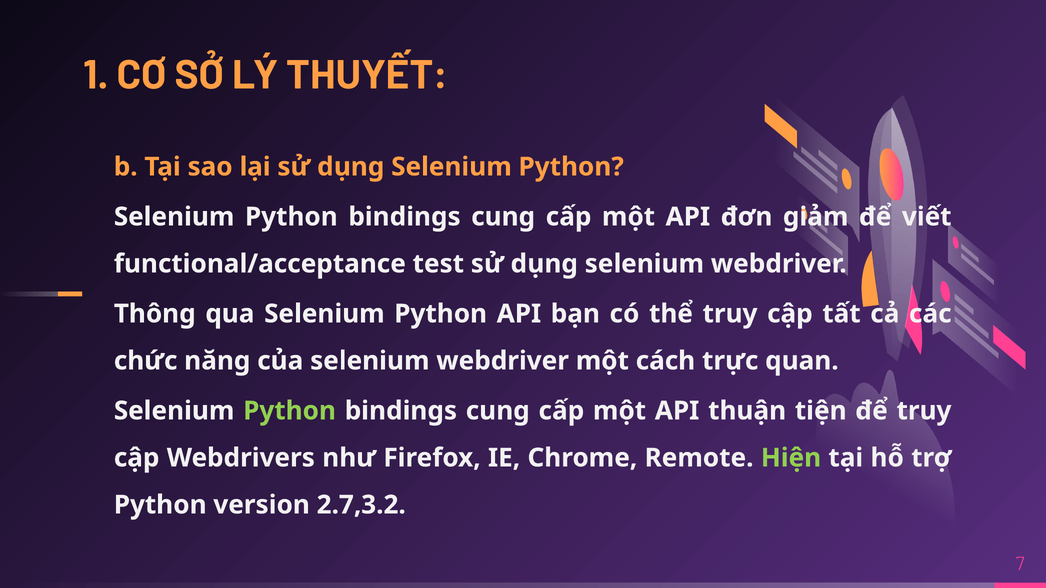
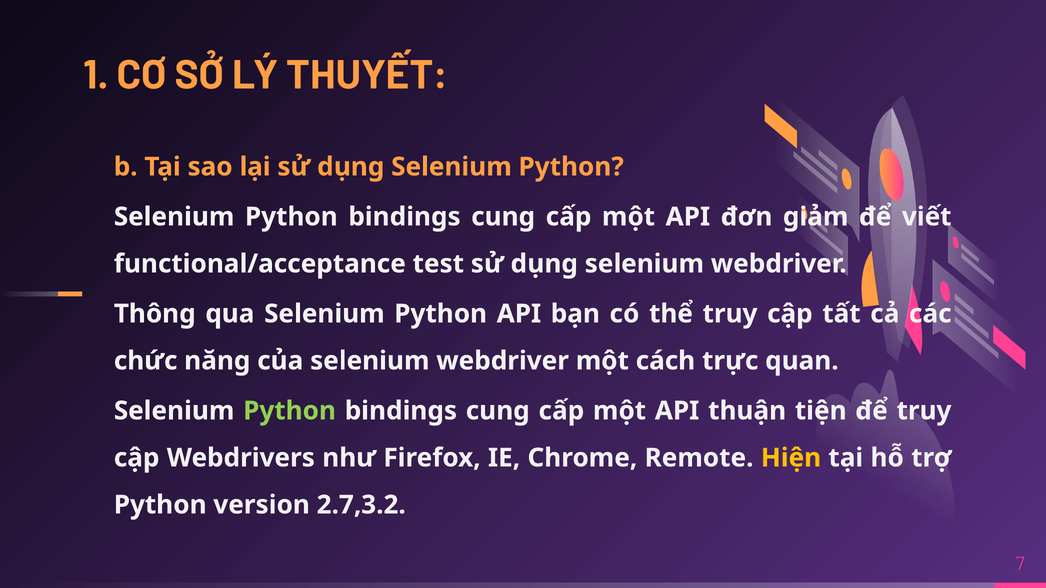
Hiện colour: light green -> yellow
